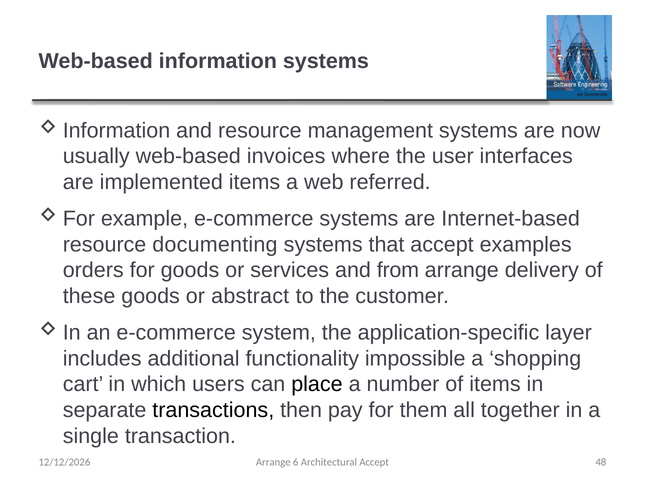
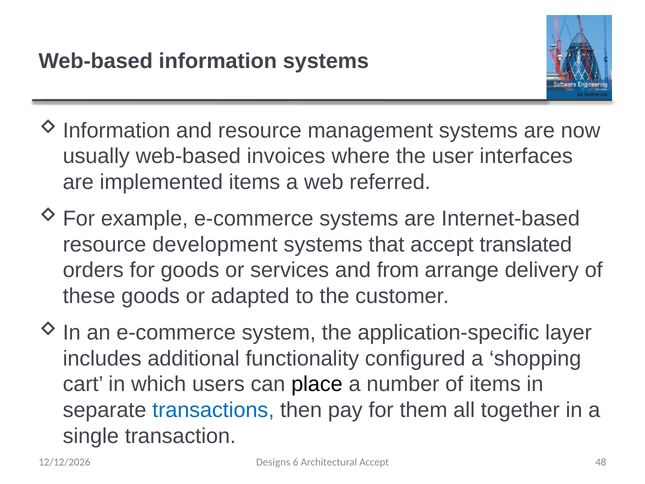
documenting: documenting -> development
examples: examples -> translated
abstract: abstract -> adapted
impossible: impossible -> configured
transactions colour: black -> blue
Arrange at (273, 462): Arrange -> Designs
